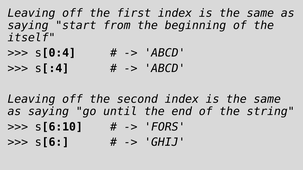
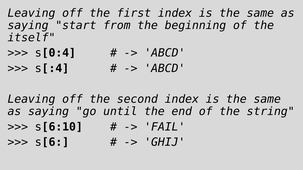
FORS: FORS -> FAIL
